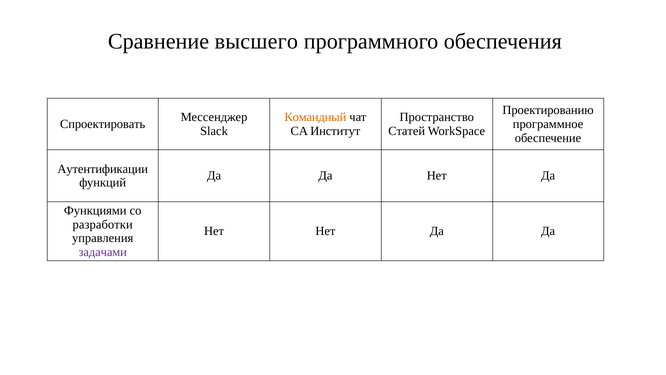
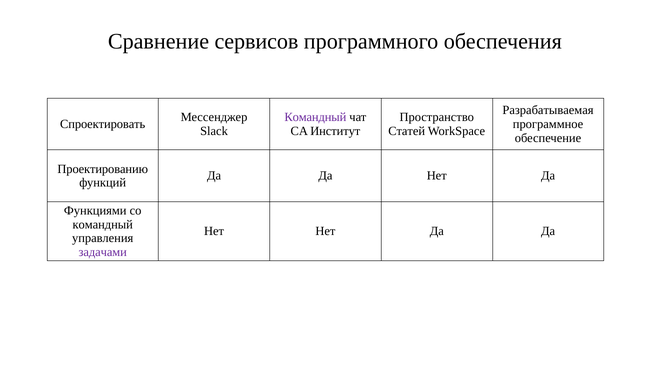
высшего: высшего -> сервисов
Проектированию: Проектированию -> Разрабатываемая
Командный at (315, 117) colour: orange -> purple
Аутентификации: Аутентификации -> Проектированию
разработки at (103, 224): разработки -> командный
